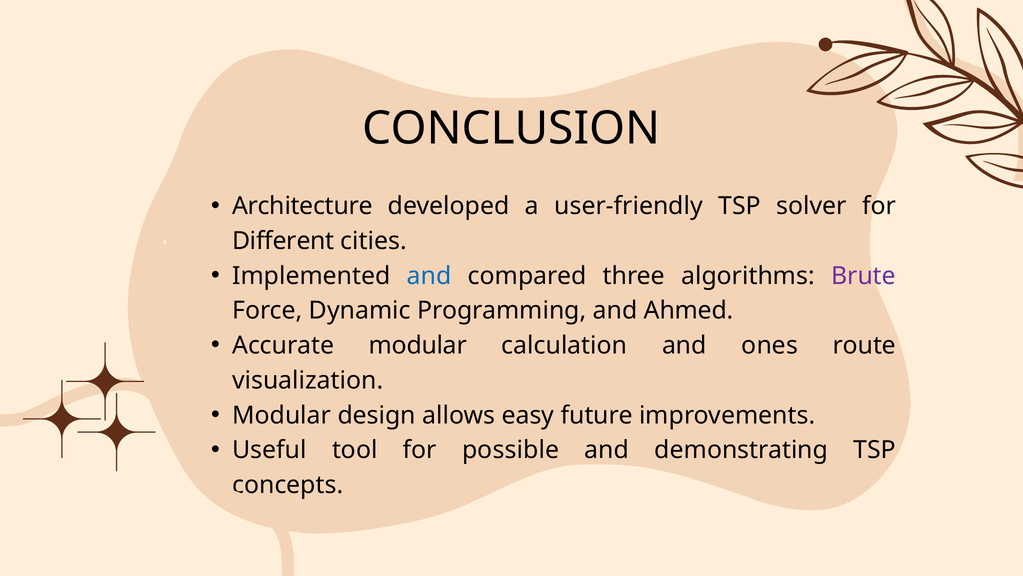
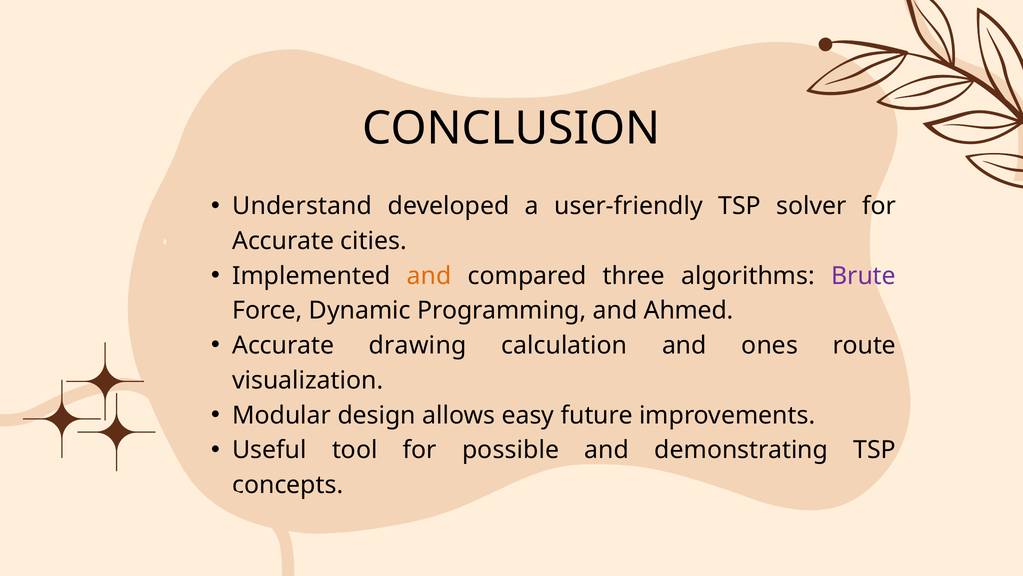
Architecture: Architecture -> Understand
Different at (283, 241): Different -> Accurate
and at (429, 276) colour: blue -> orange
Accurate modular: modular -> drawing
